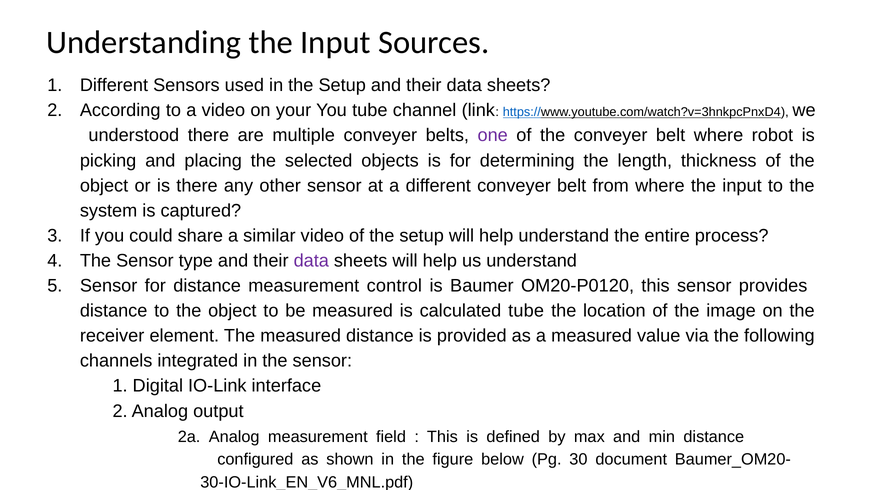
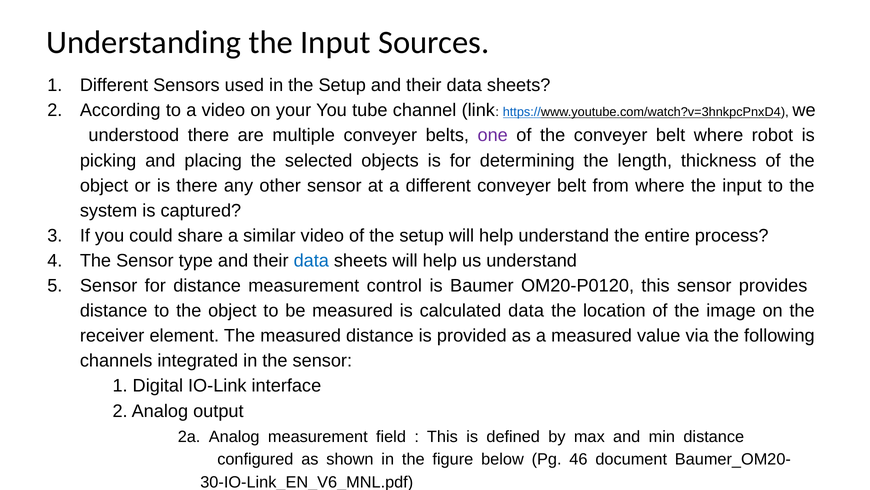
data at (311, 260) colour: purple -> blue
calculated tube: tube -> data
30: 30 -> 46
